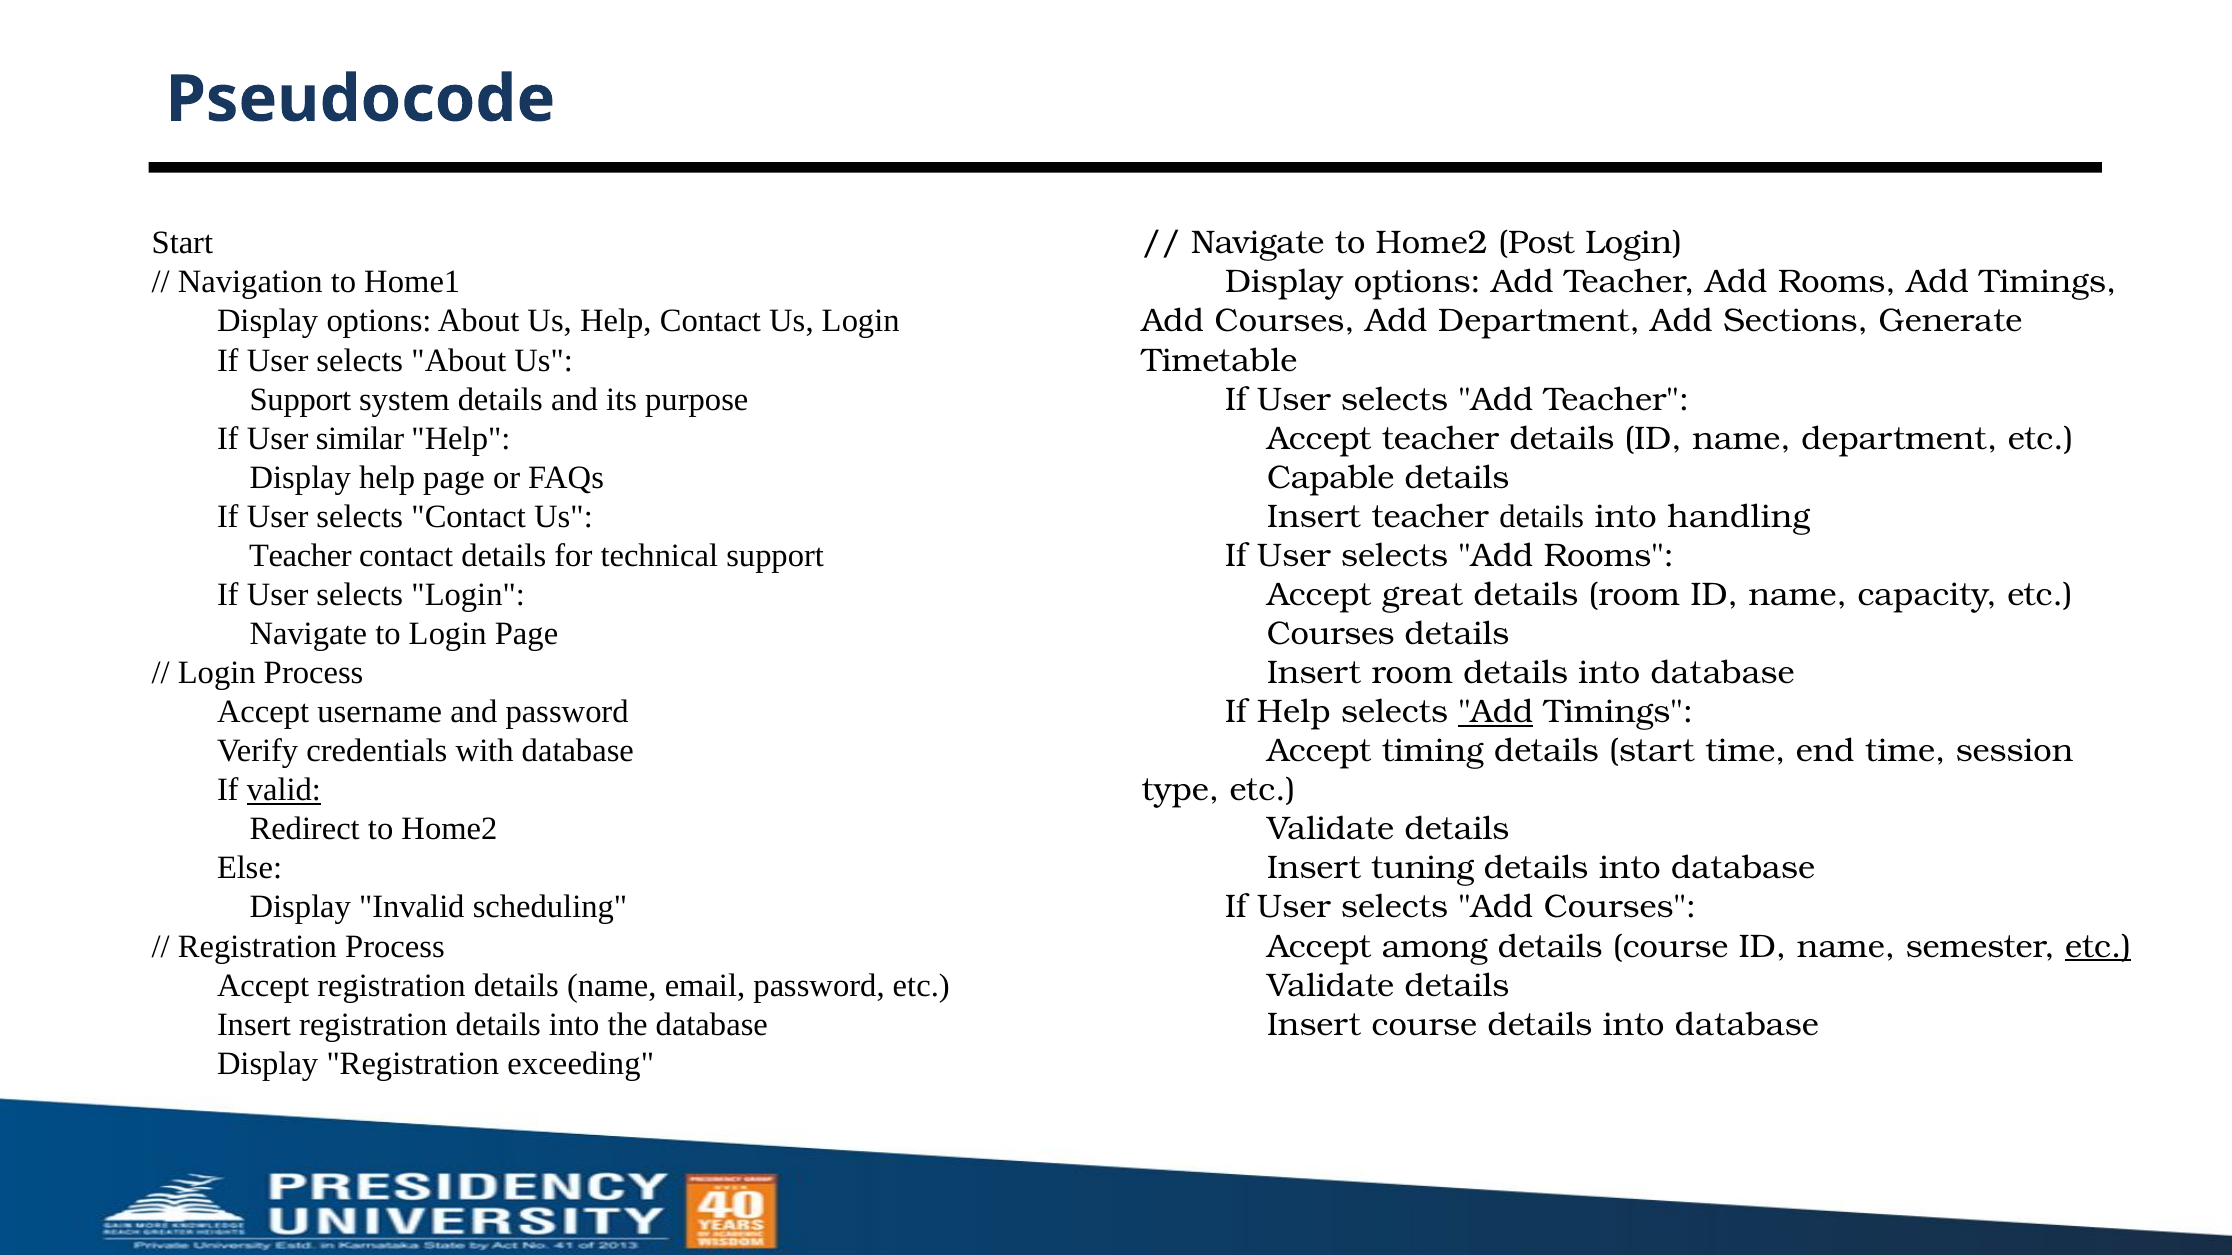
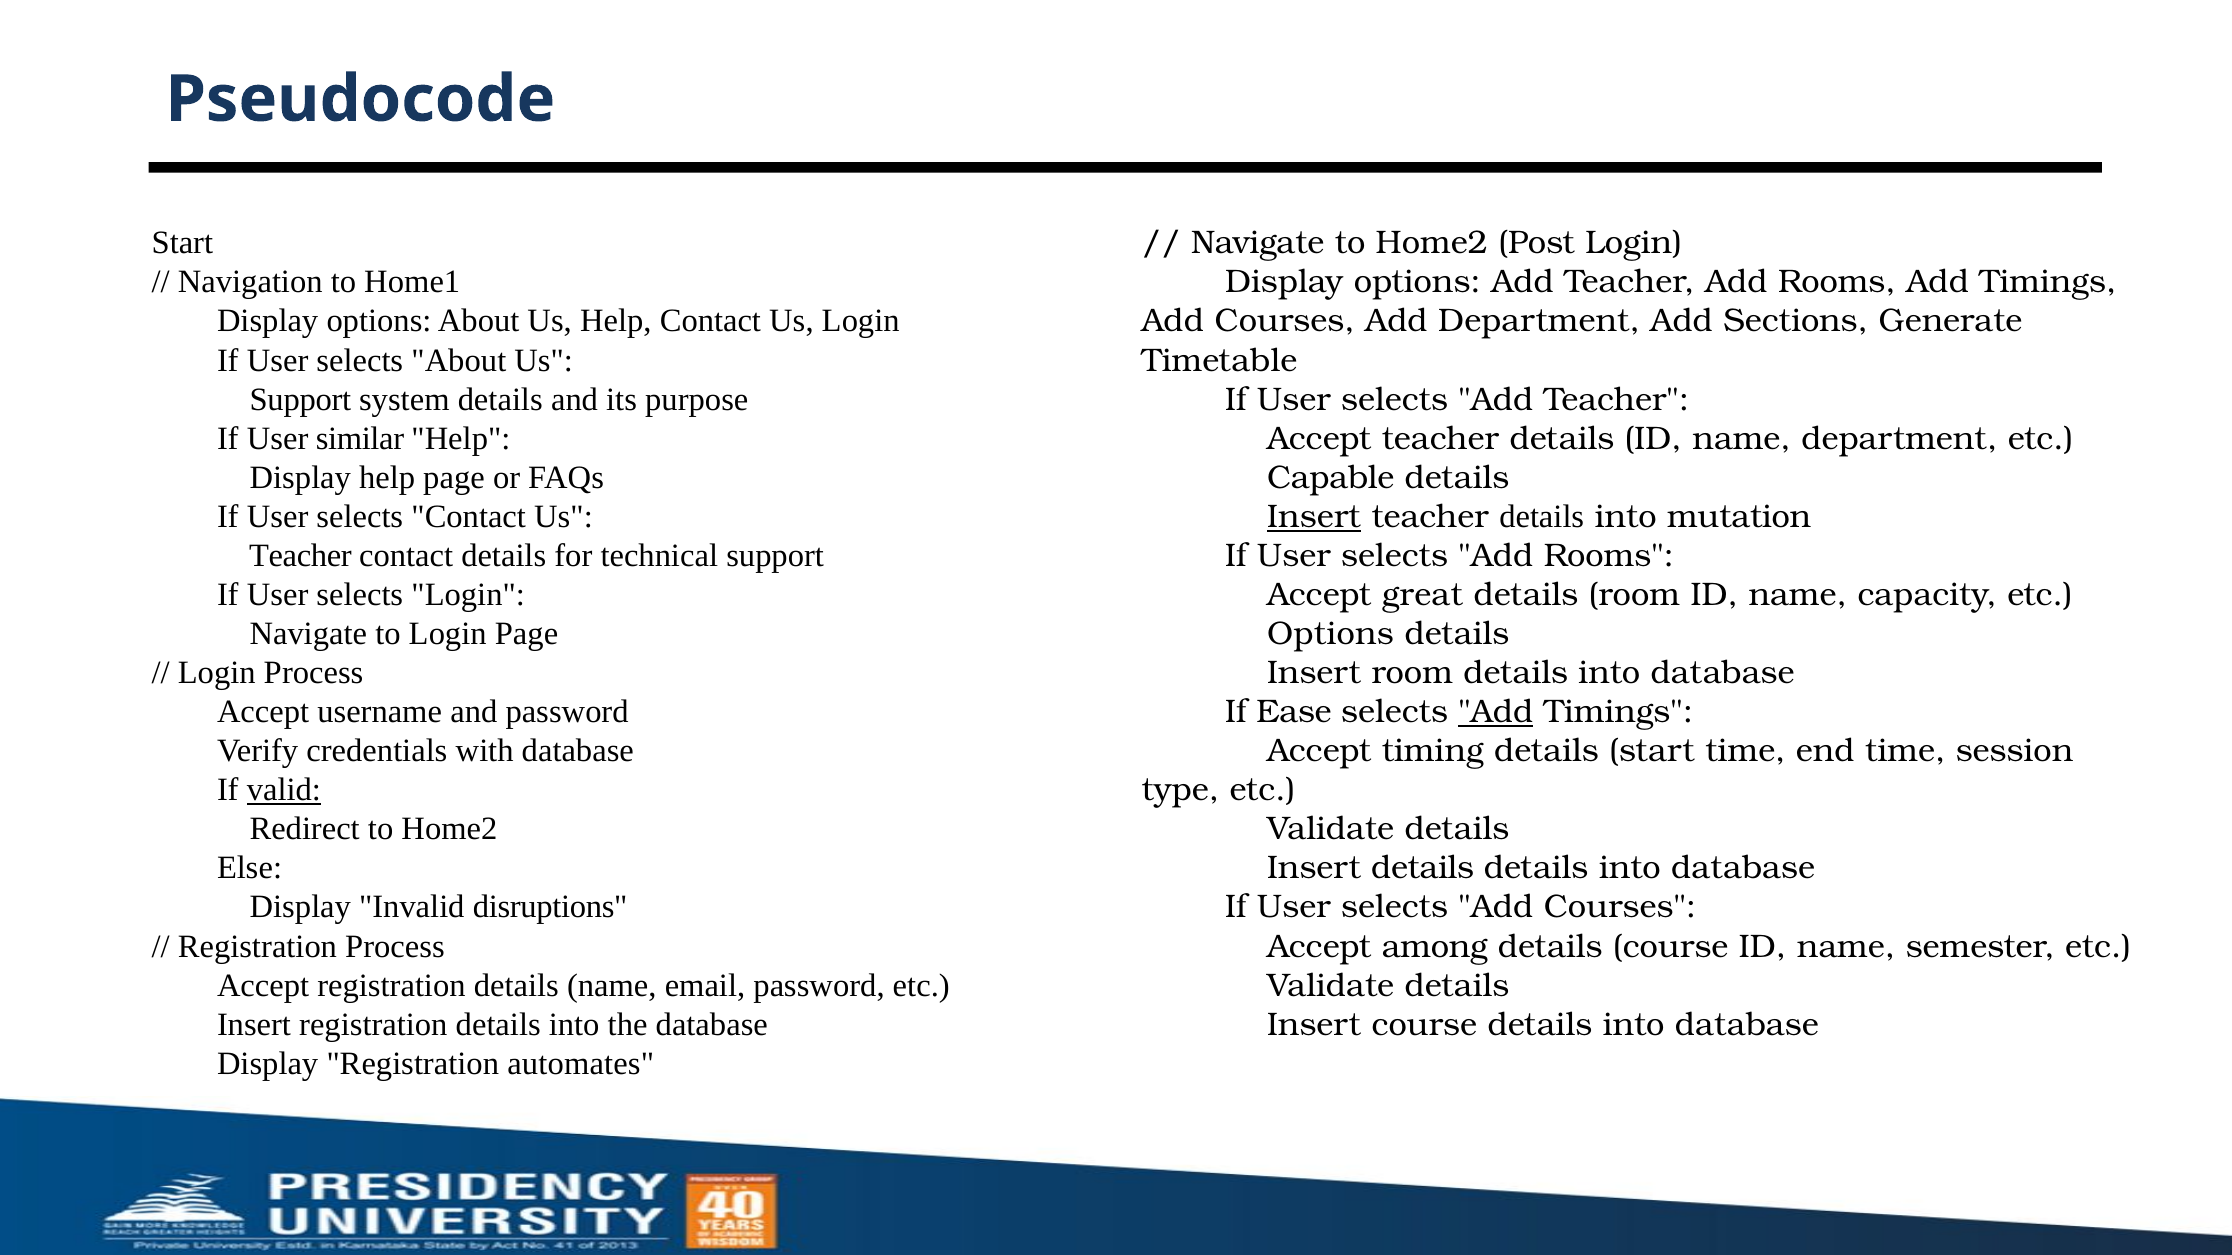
Insert at (1314, 517) underline: none -> present
handling: handling -> mutation
Courses at (1331, 634): Courses -> Options
If Help: Help -> Ease
Insert tuning: tuning -> details
scheduling: scheduling -> disruptions
etc at (2098, 947) underline: present -> none
exceeding: exceeding -> automates
